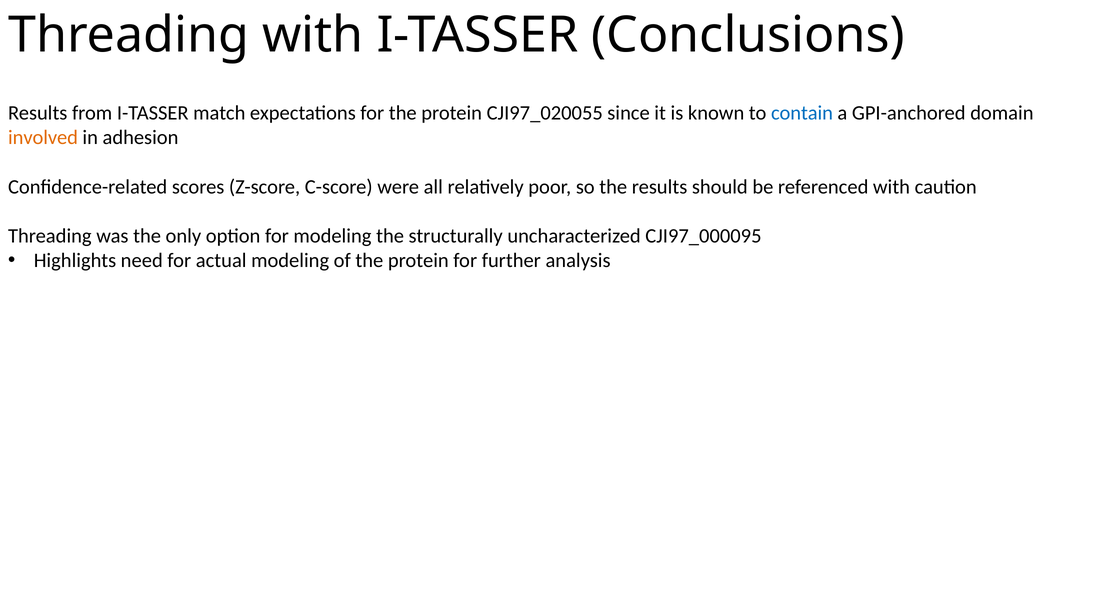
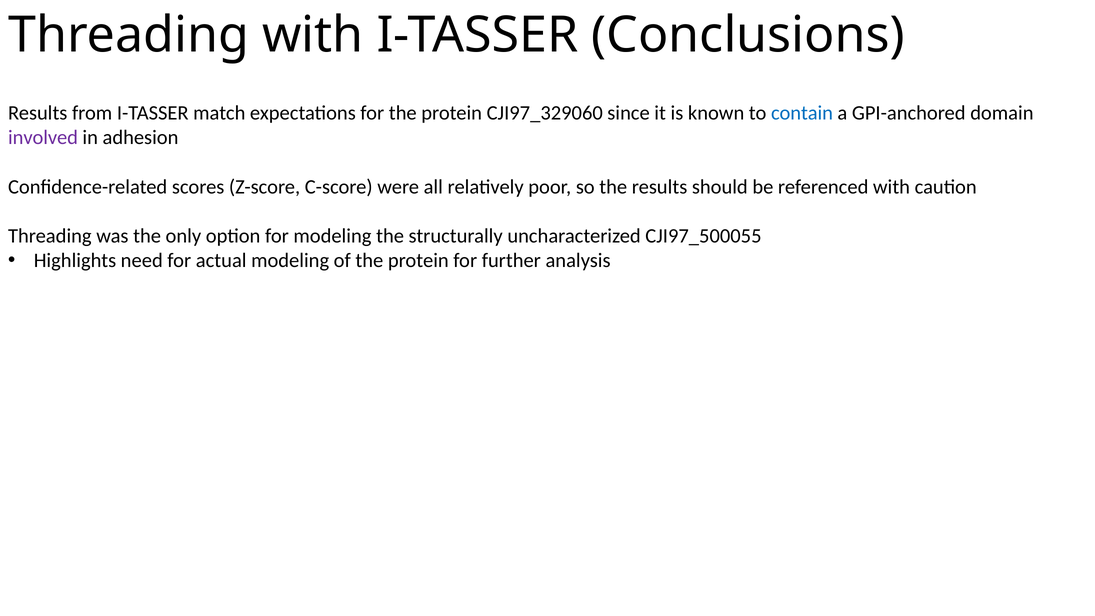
CJI97_020055: CJI97_020055 -> CJI97_329060
involved colour: orange -> purple
CJI97_000095: CJI97_000095 -> CJI97_500055
